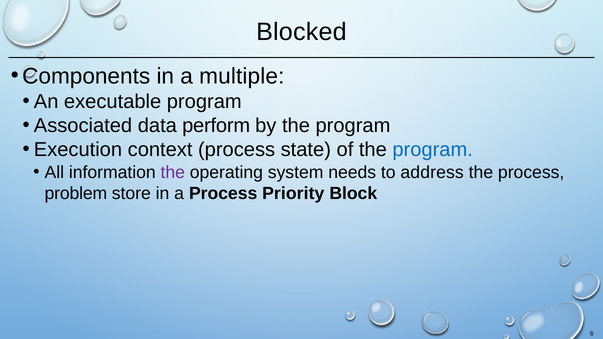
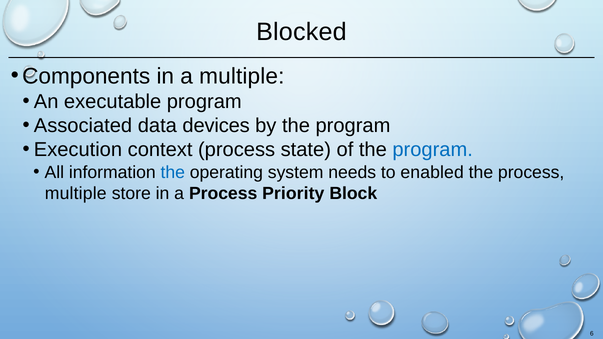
perform: perform -> devices
the at (173, 172) colour: purple -> blue
address: address -> enabled
problem at (76, 193): problem -> multiple
